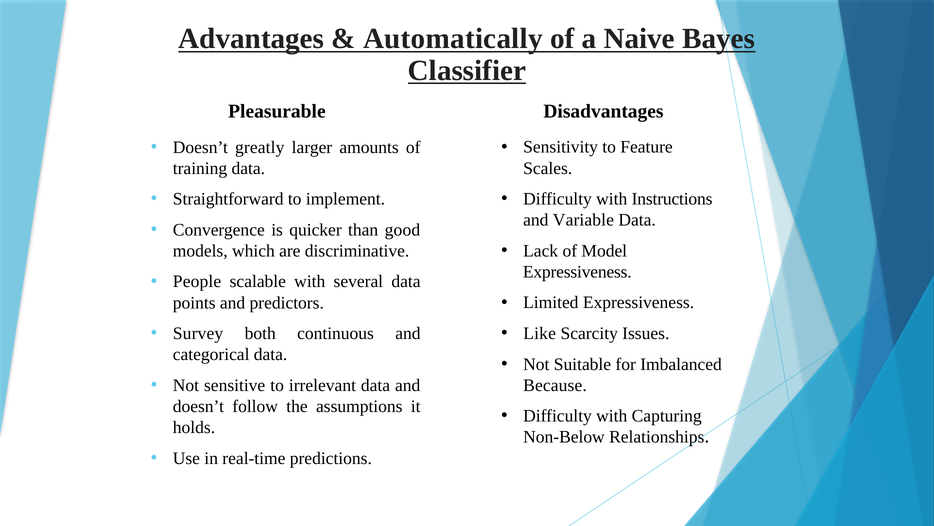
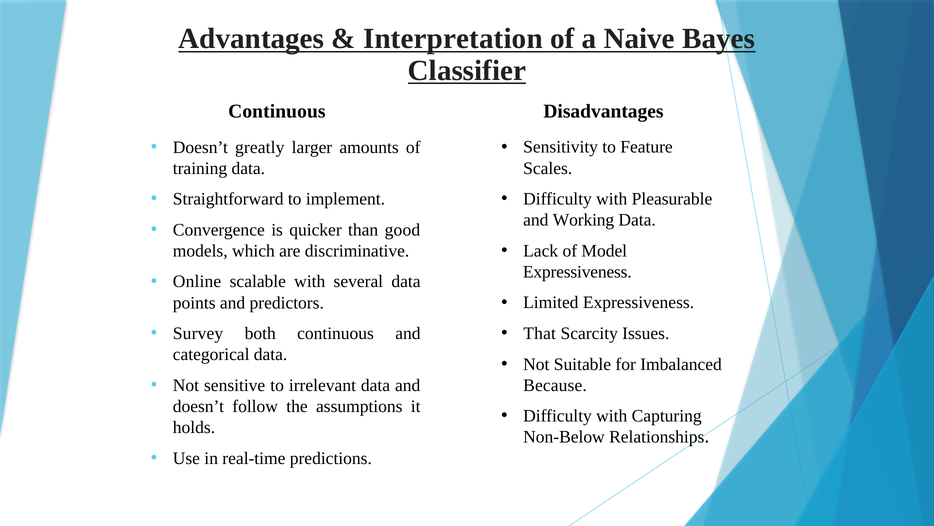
Automatically: Automatically -> Interpretation
Pleasurable at (277, 111): Pleasurable -> Continuous
Instructions: Instructions -> Pleasurable
Variable: Variable -> Working
People: People -> Online
Like: Like -> That
